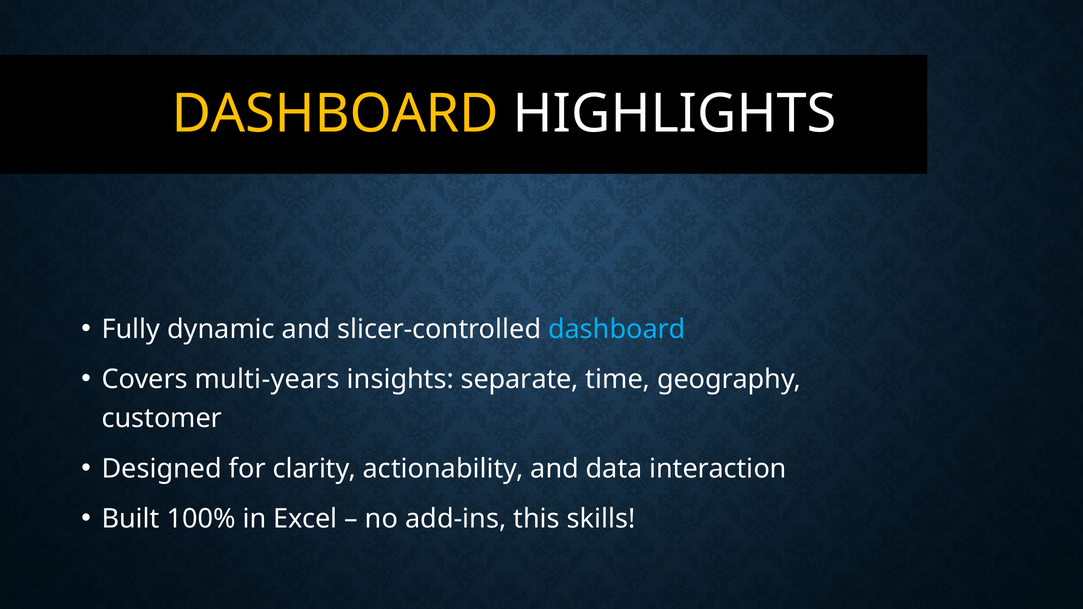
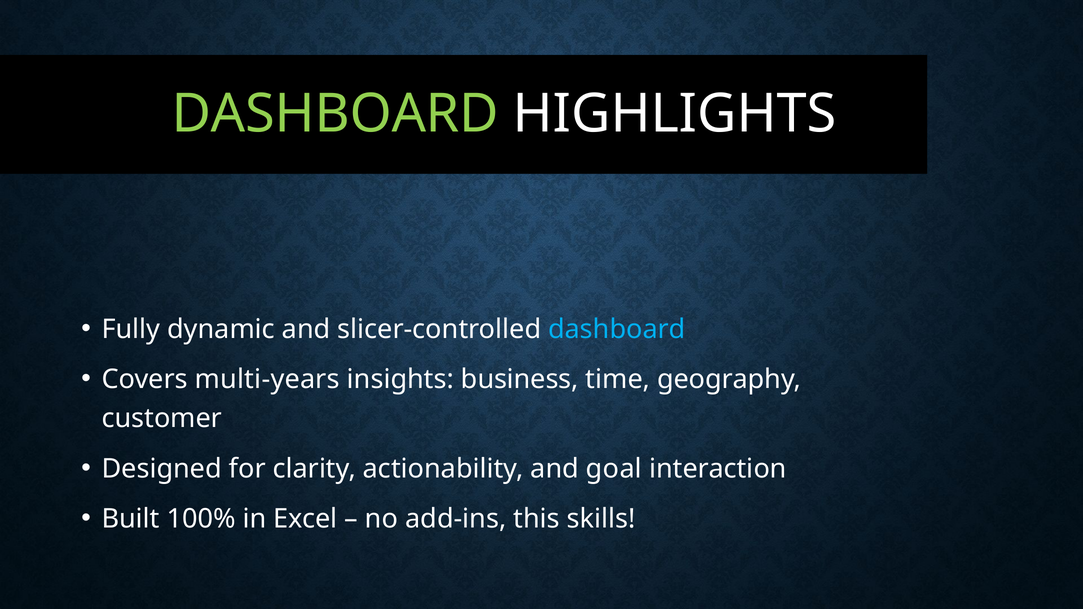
DASHBOARD at (335, 114) colour: yellow -> light green
separate: separate -> business
data: data -> goal
